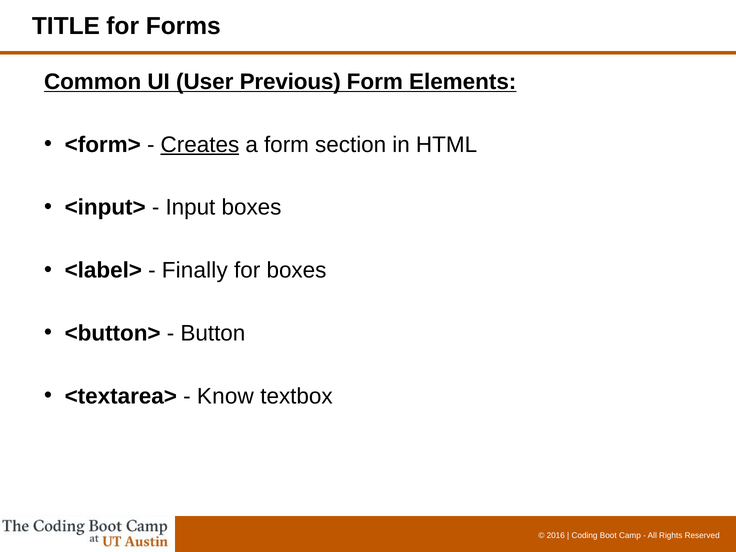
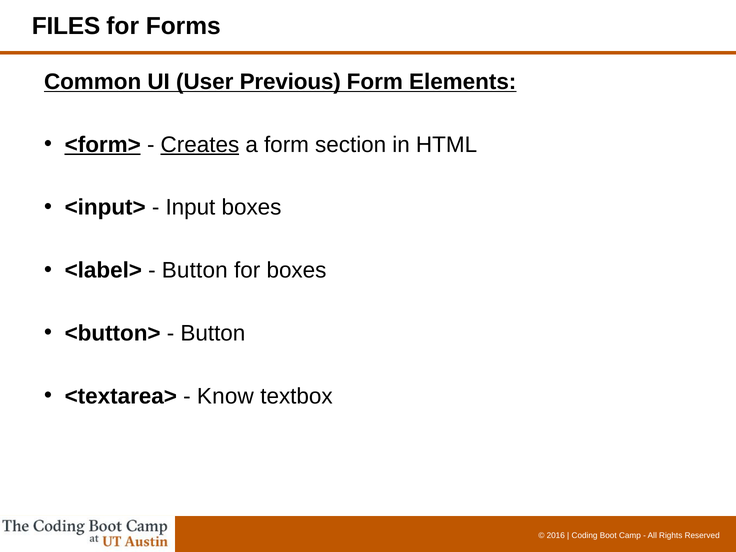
TITLE: TITLE -> FILES
<form> underline: none -> present
Finally at (195, 270): Finally -> Button
